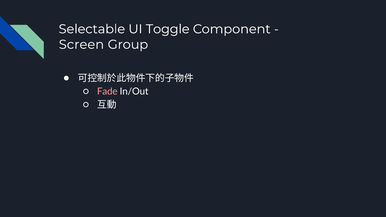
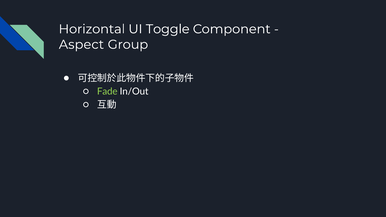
Selectable: Selectable -> Horizontal
Screen: Screen -> Aspect
Fade colour: pink -> light green
